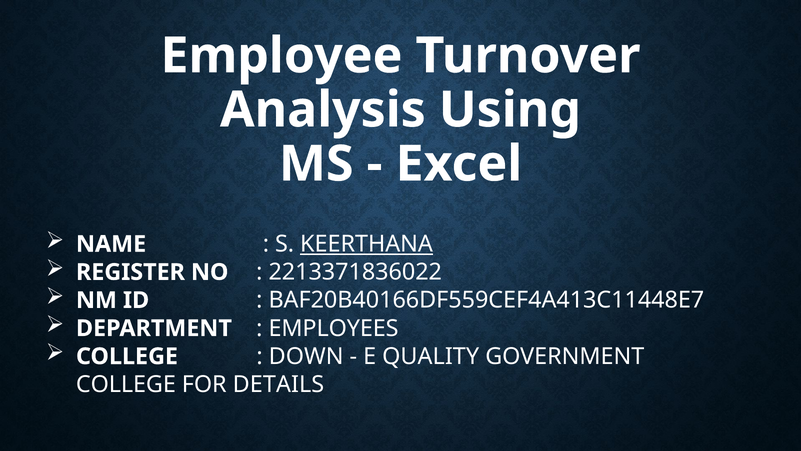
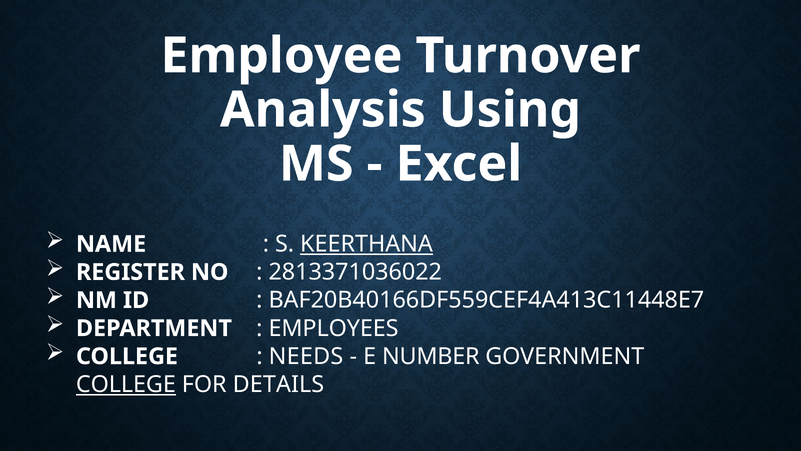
2213371836022: 2213371836022 -> 2813371036022
DOWN: DOWN -> NEEDS
QUALITY: QUALITY -> NUMBER
COLLEGE at (126, 384) underline: none -> present
